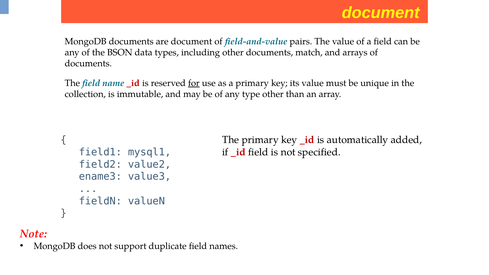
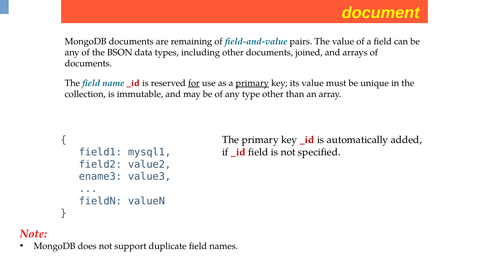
are document: document -> remaining
match: match -> joined
primary at (252, 83) underline: none -> present
